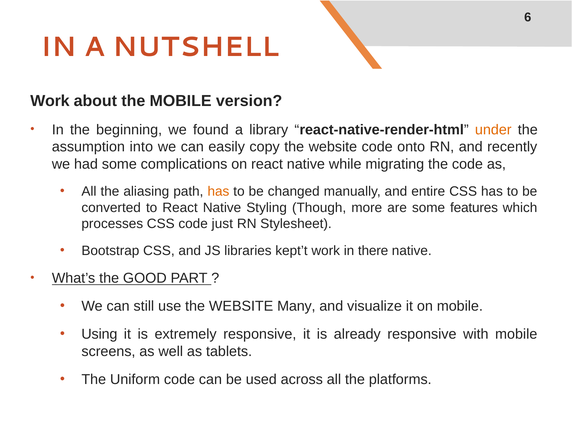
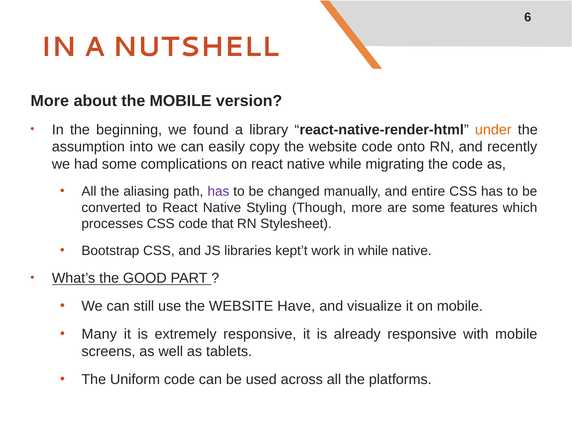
Work at (50, 101): Work -> More
has at (218, 191) colour: orange -> purple
just: just -> that
in there: there -> while
Many: Many -> Have
Using: Using -> Many
